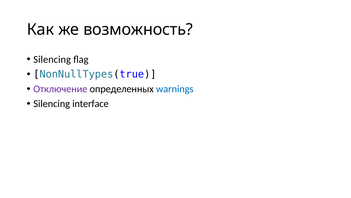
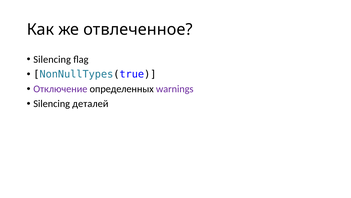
возможность: возможность -> отвлеченное
warnings colour: blue -> purple
interface: interface -> деталей
